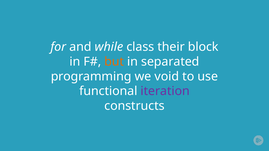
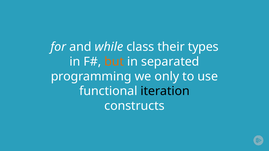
block: block -> types
void: void -> only
iteration colour: purple -> black
